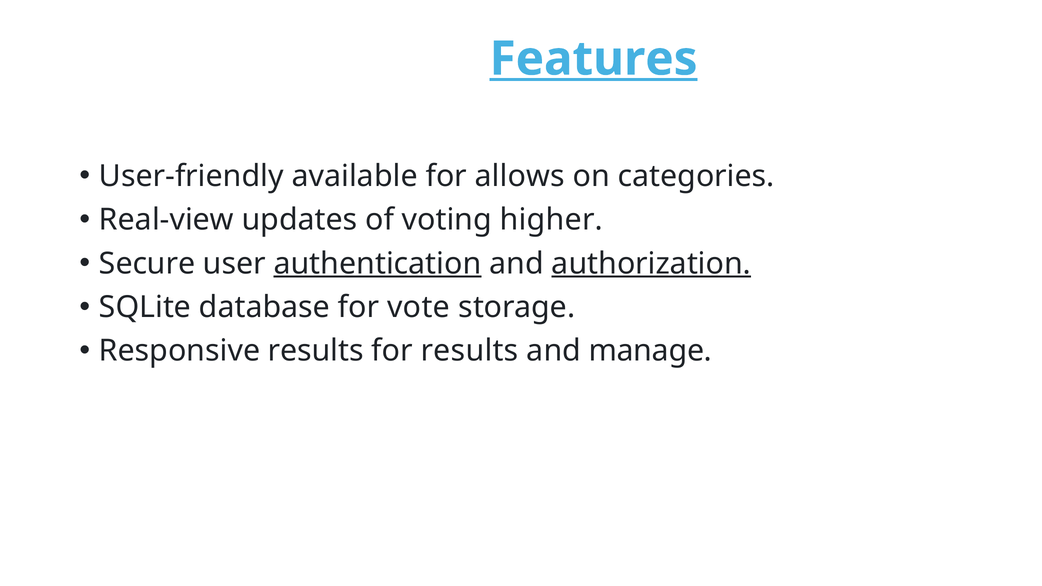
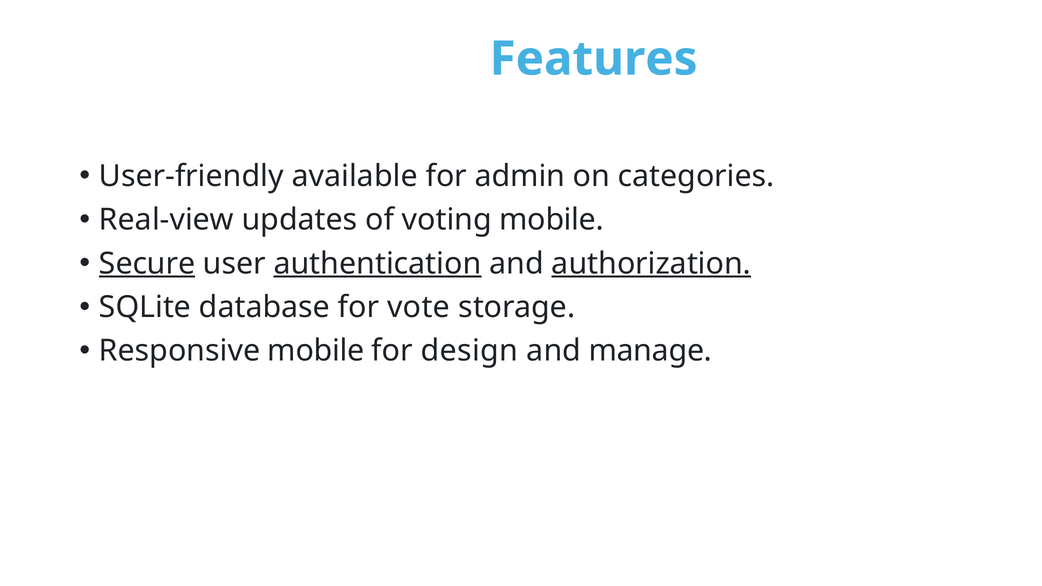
Features underline: present -> none
allows: allows -> admin
voting higher: higher -> mobile
Secure underline: none -> present
Responsive results: results -> mobile
for results: results -> design
